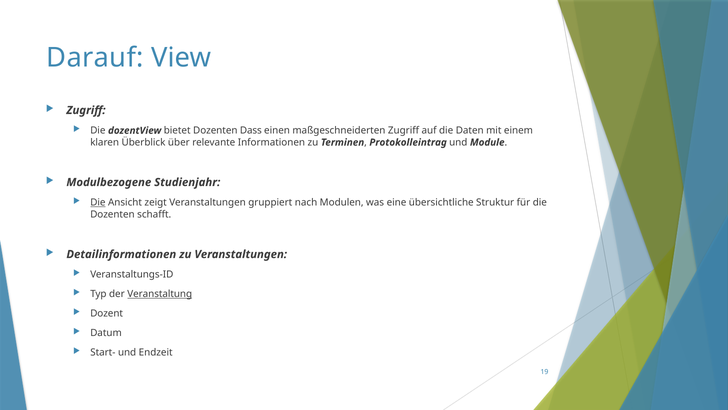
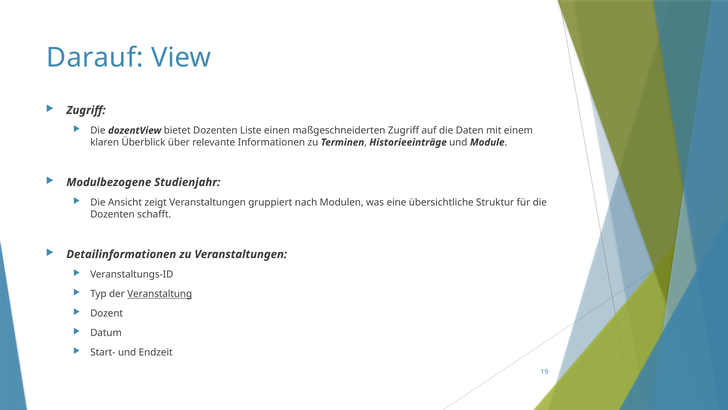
Dass: Dass -> Liste
Protokolleintrag: Protokolleintrag -> Historieeinträge
Die at (98, 202) underline: present -> none
